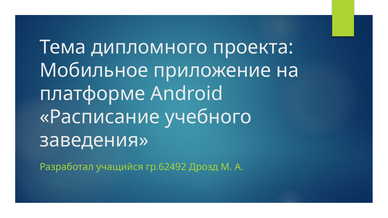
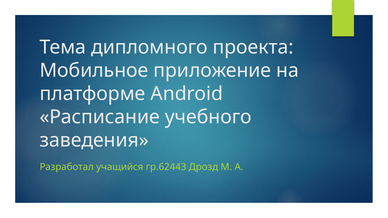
гр.62492: гр.62492 -> гр.62443
